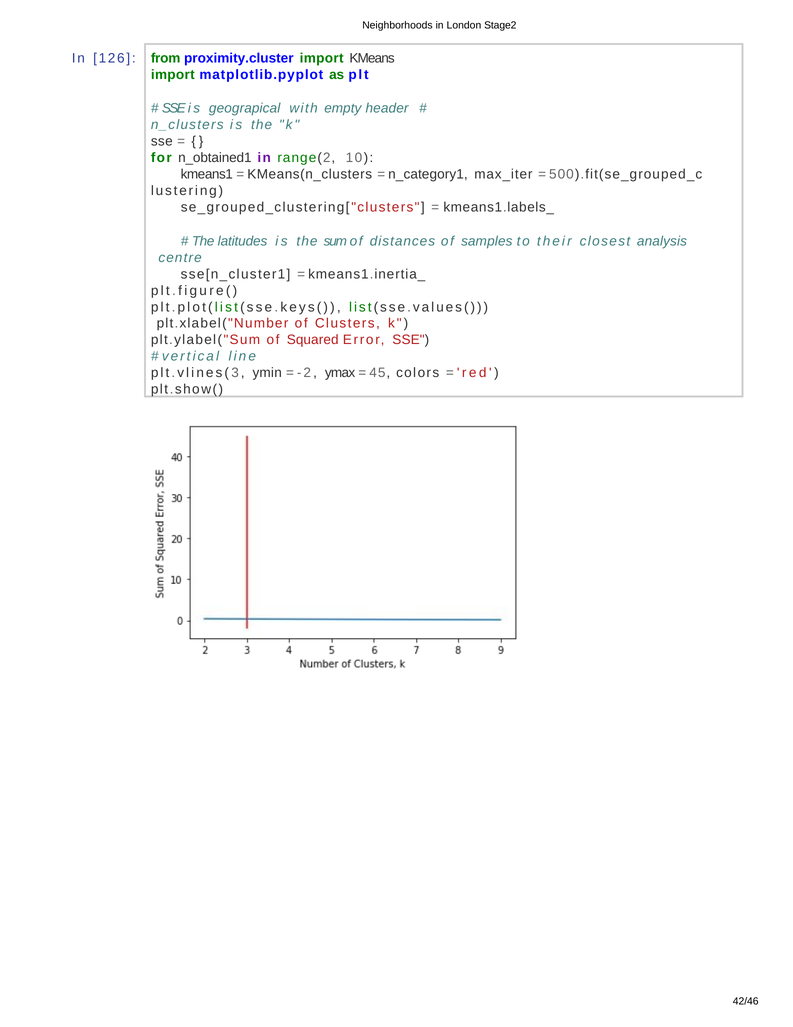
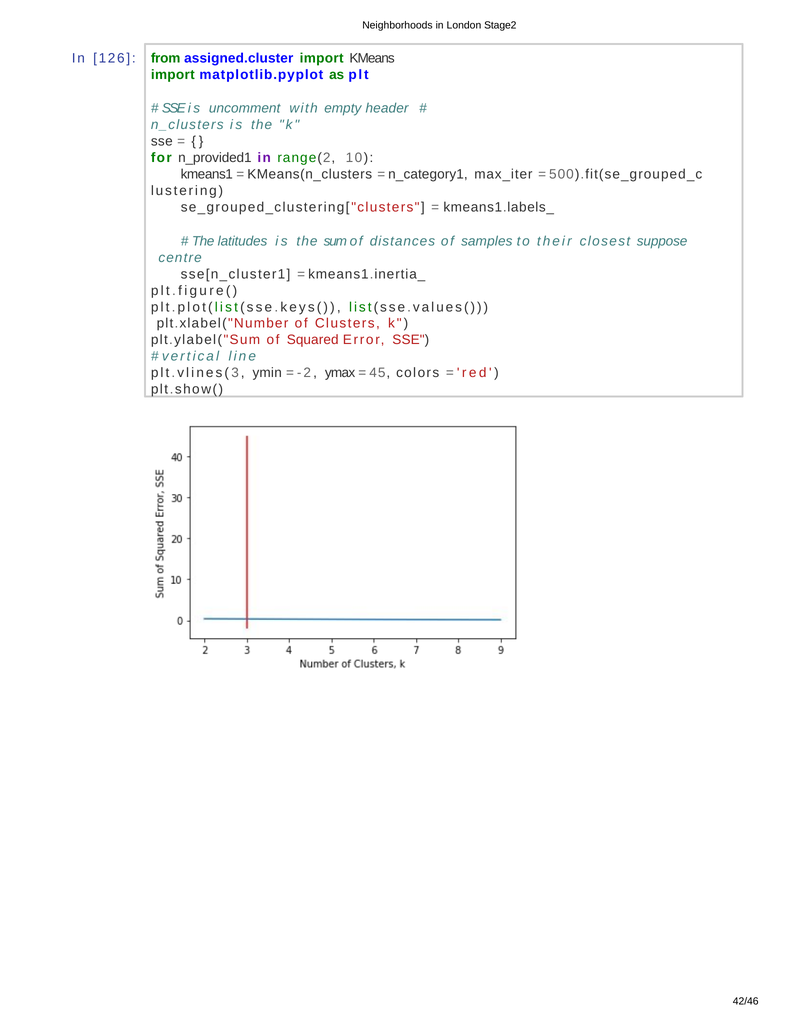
proximity.cluster: proximity.cluster -> assigned.cluster
geograpical: geograpical -> uncomment
n_obtained1: n_obtained1 -> n_provided1
analysis: analysis -> suppose
